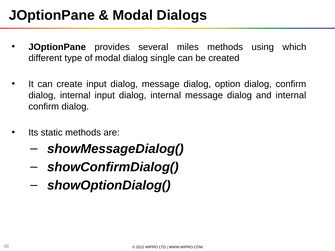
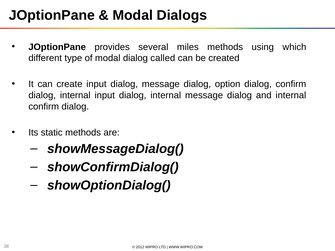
single: single -> called
